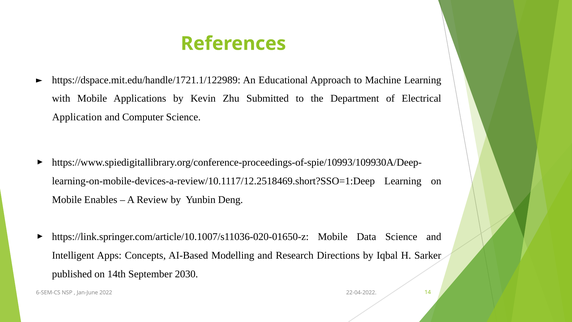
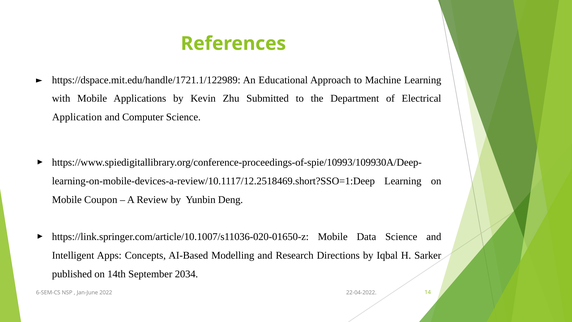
Enables: Enables -> Coupon
2030: 2030 -> 2034
